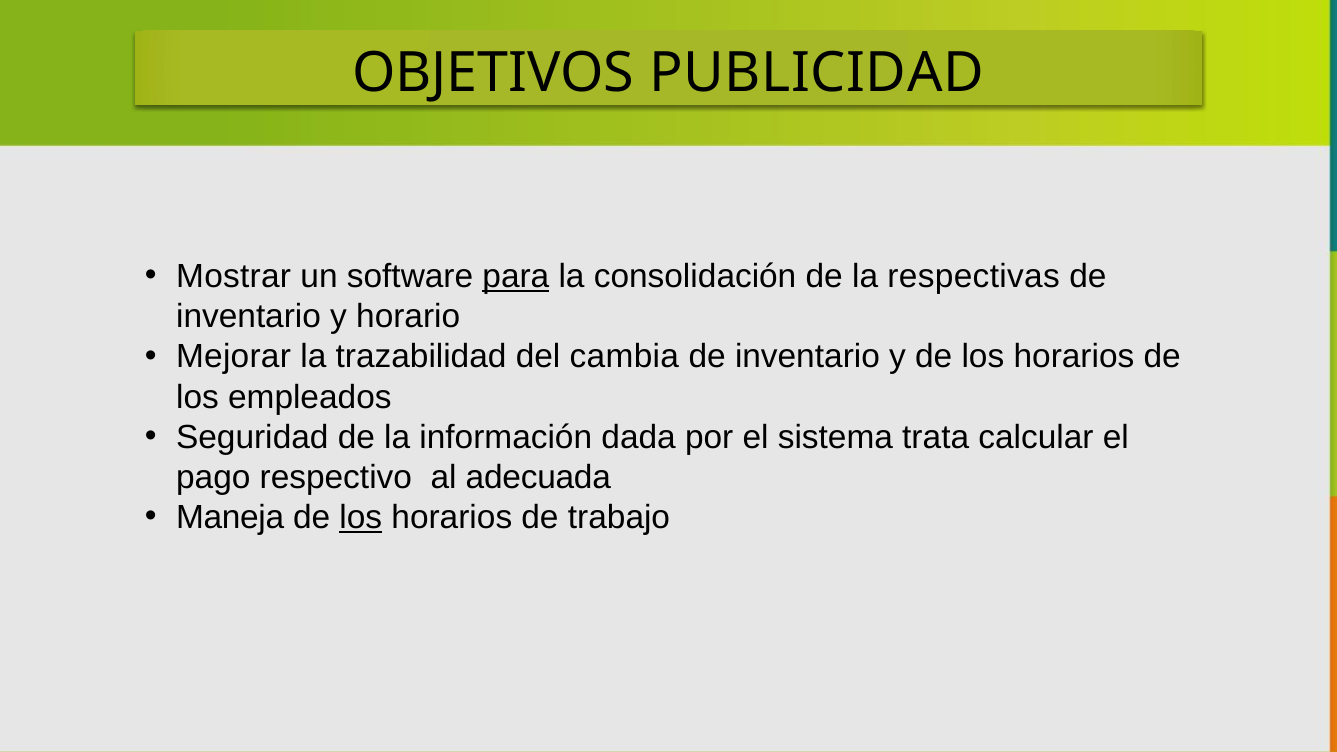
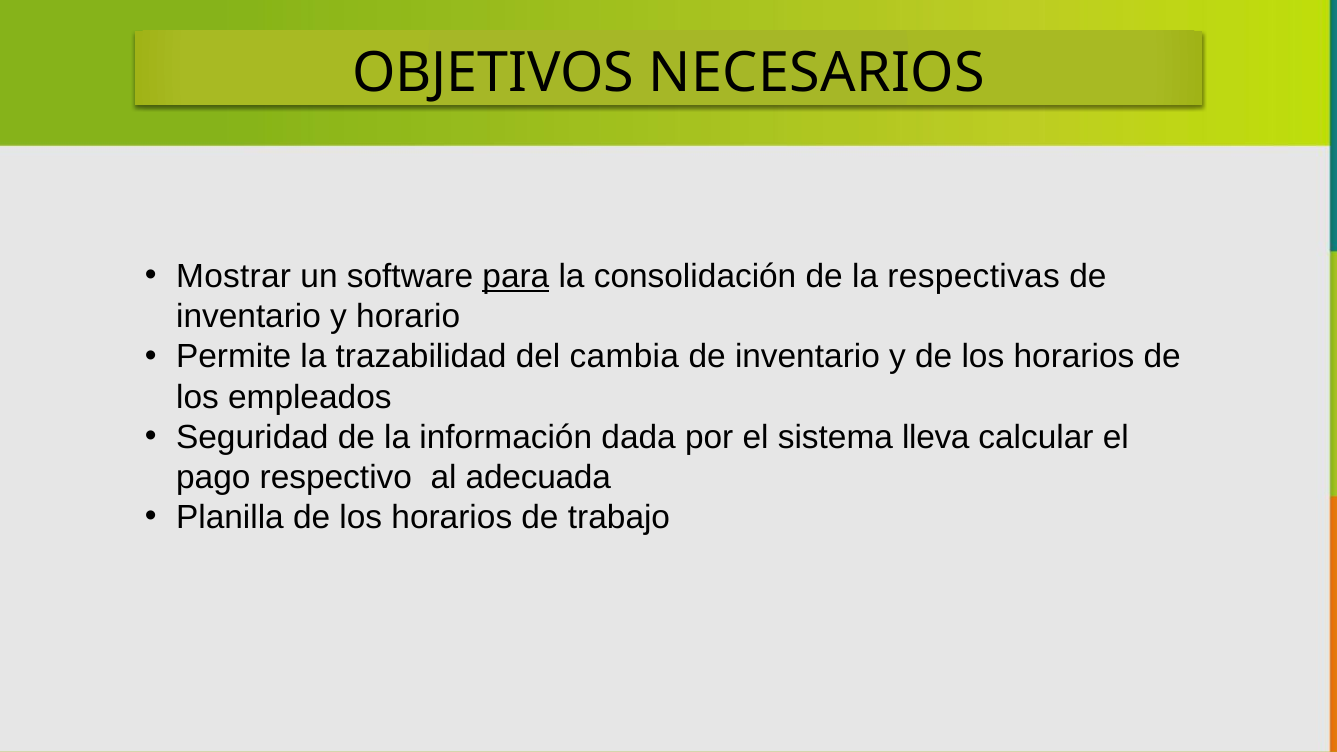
PUBLICIDAD: PUBLICIDAD -> NECESARIOS
Mejorar: Mejorar -> Permite
trata: trata -> lleva
Maneja: Maneja -> Planilla
los at (361, 517) underline: present -> none
